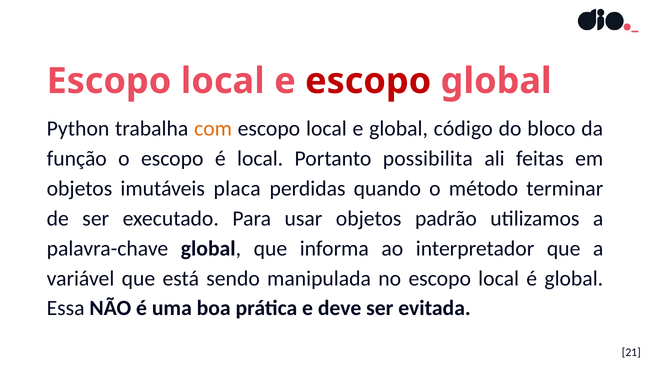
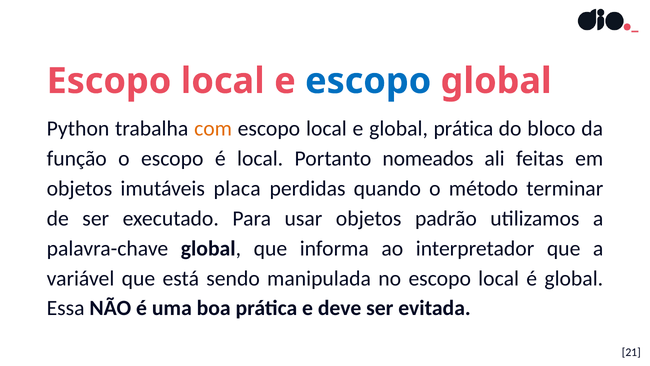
escopo at (368, 81) colour: red -> blue
global código: código -> prática
possibilita: possibilita -> nomeados
